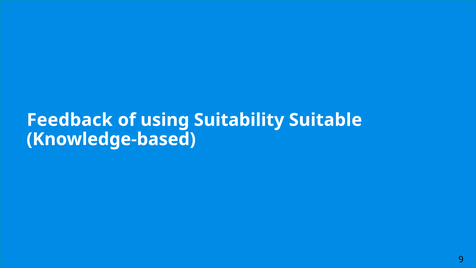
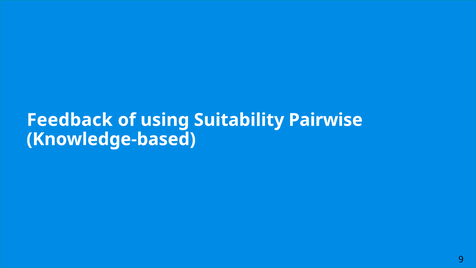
Suitable: Suitable -> Pairwise
